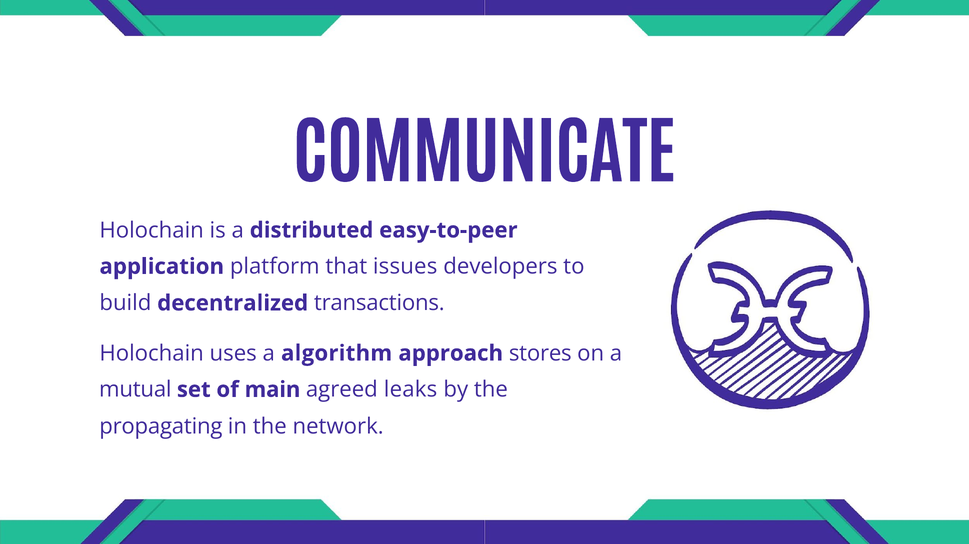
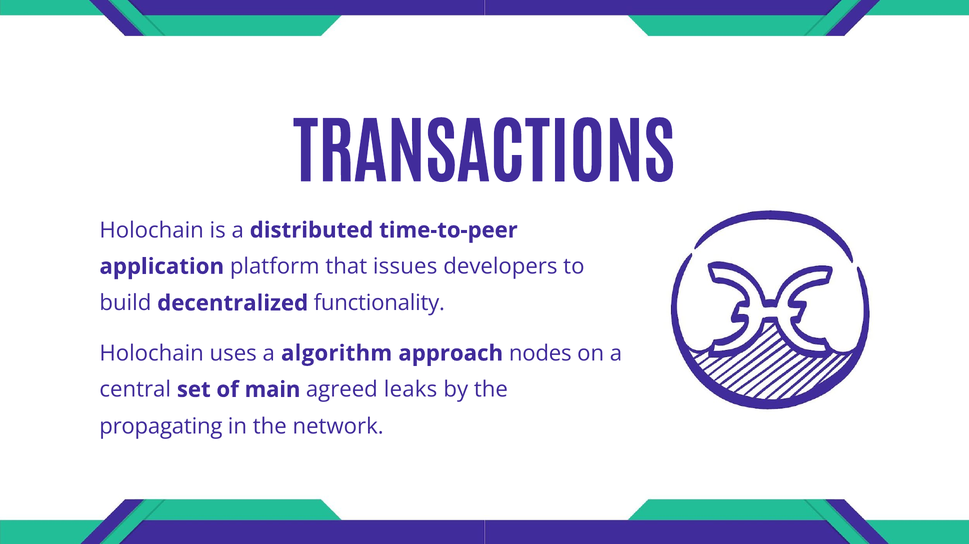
COMMUNICATE: COMMUNICATE -> TRANSACTIONS
easy-to-peer: easy-to-peer -> time-to-peer
transactions: transactions -> functionality
stores: stores -> nodes
mutual: mutual -> central
